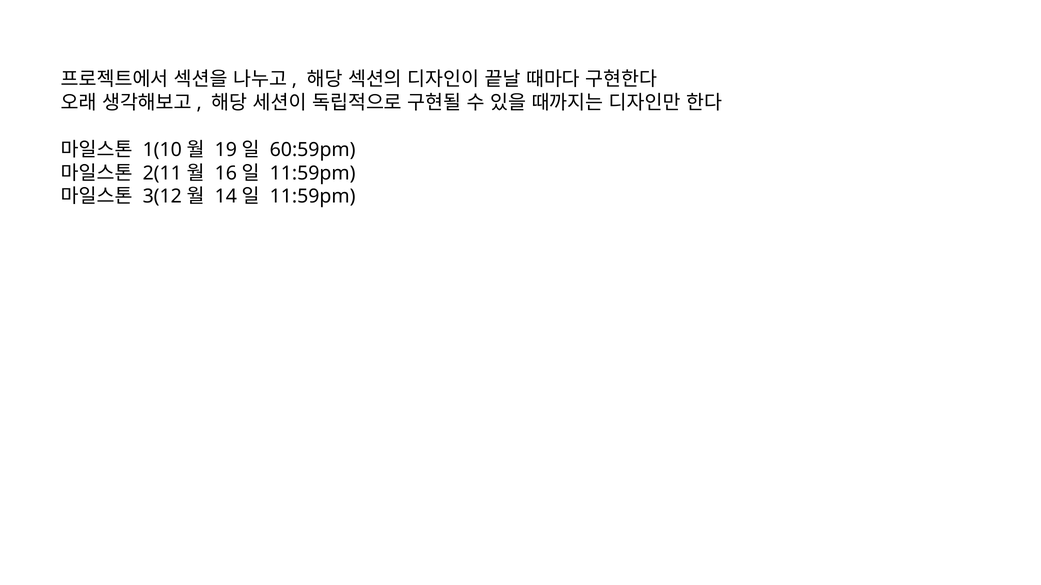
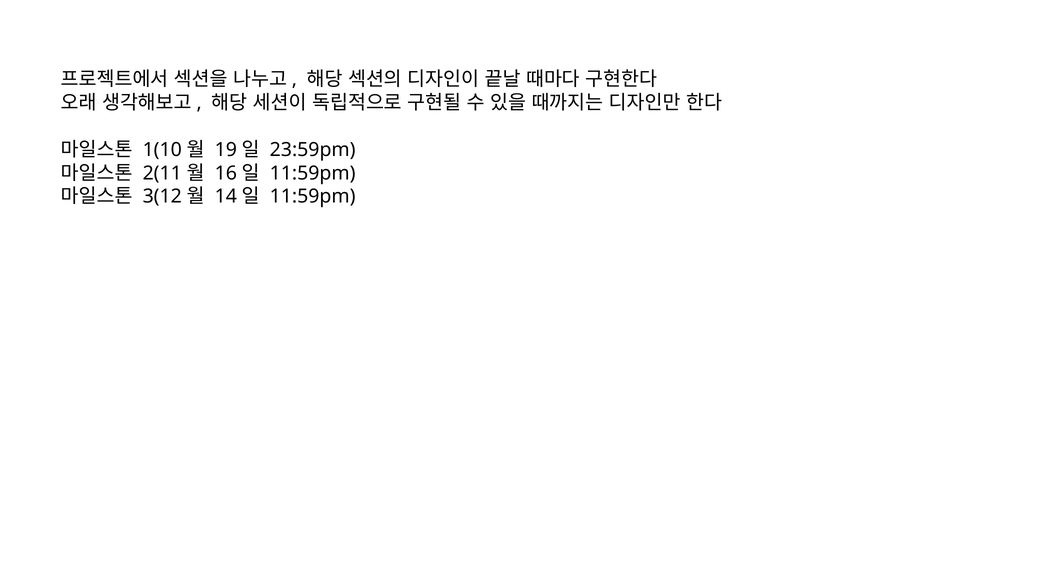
60:59pm: 60:59pm -> 23:59pm
